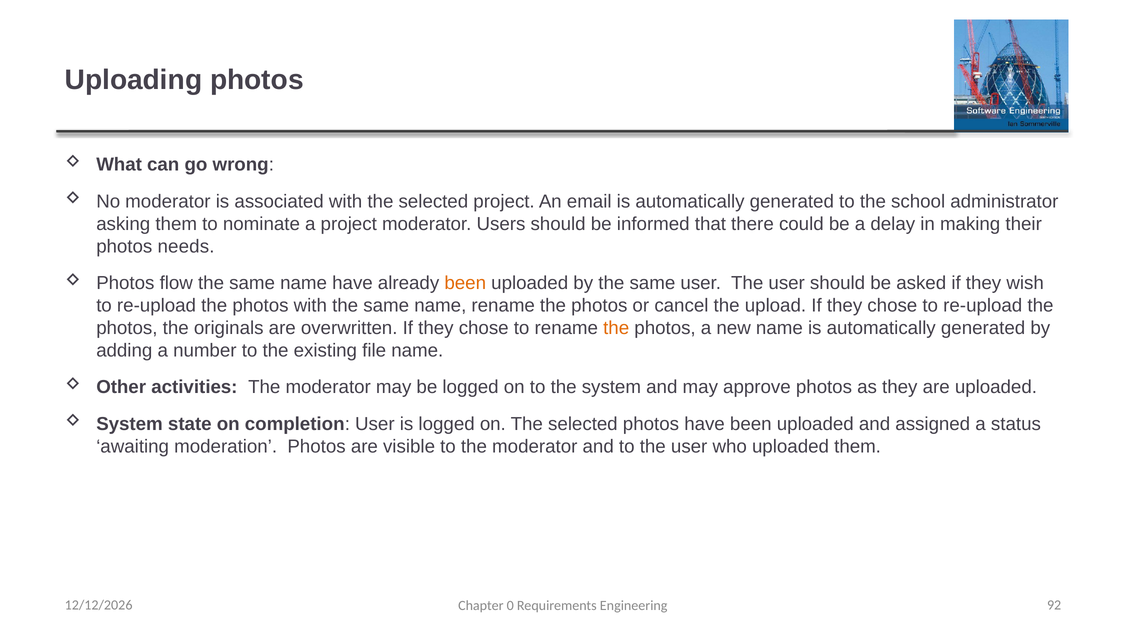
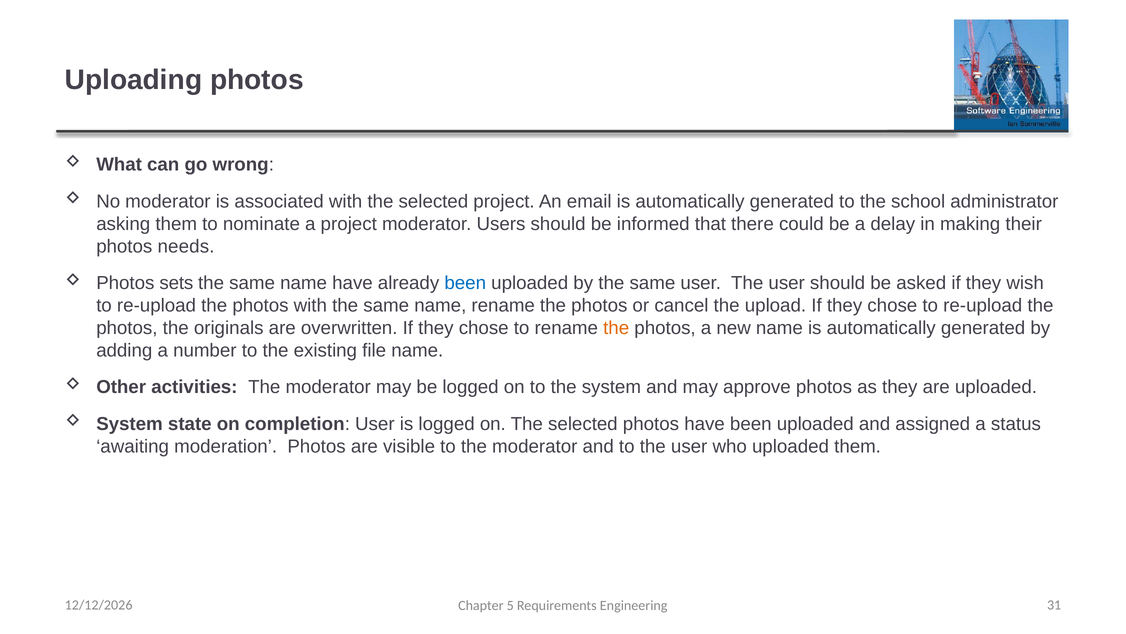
flow: flow -> sets
been at (465, 283) colour: orange -> blue
0: 0 -> 5
92: 92 -> 31
